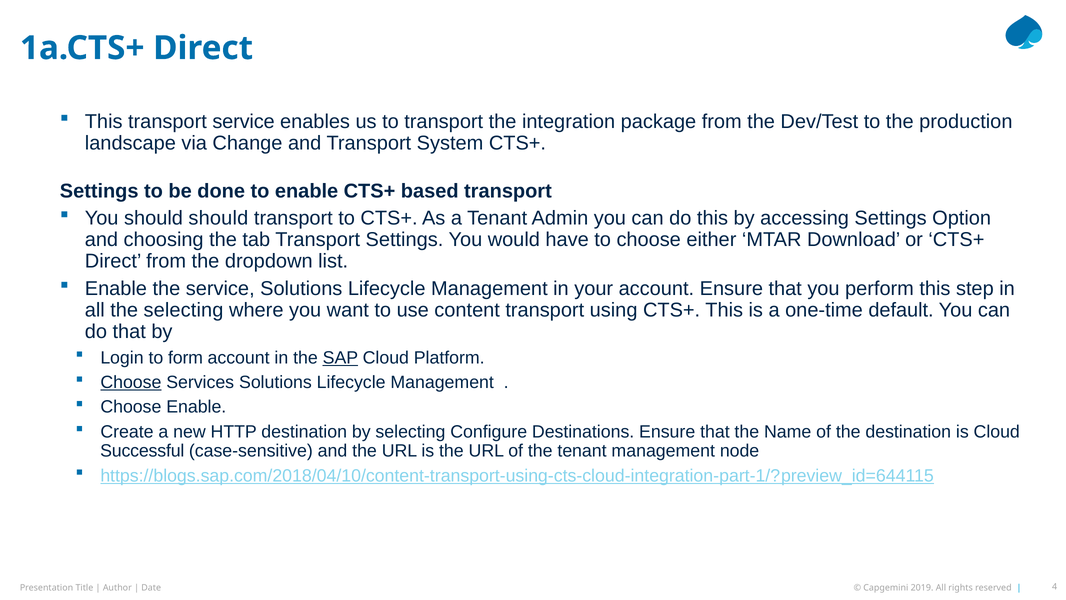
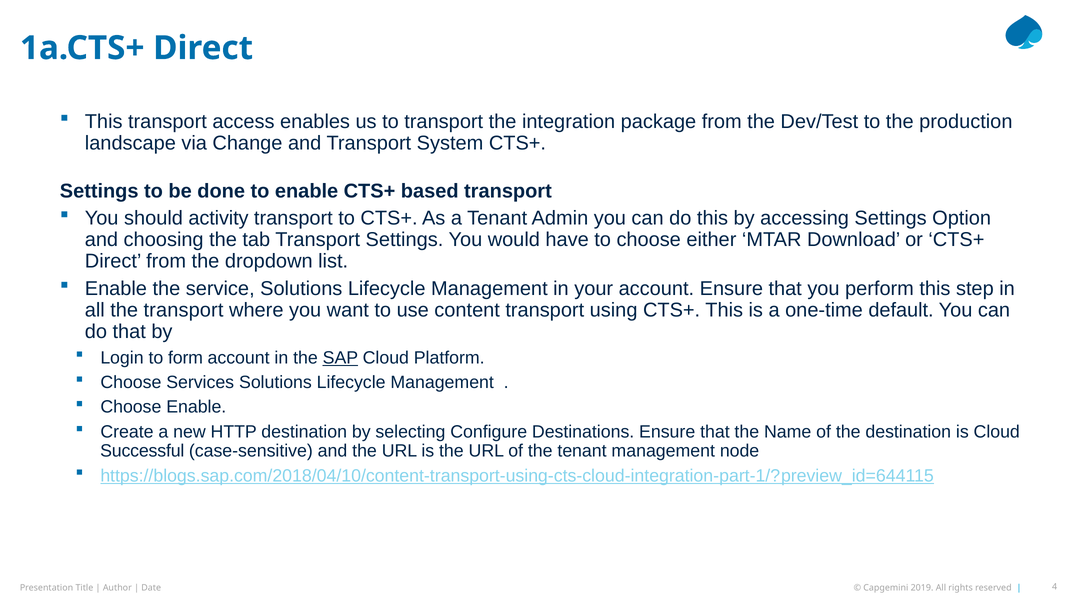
transport service: service -> access
should should: should -> activity
the selecting: selecting -> transport
Choose at (131, 382) underline: present -> none
